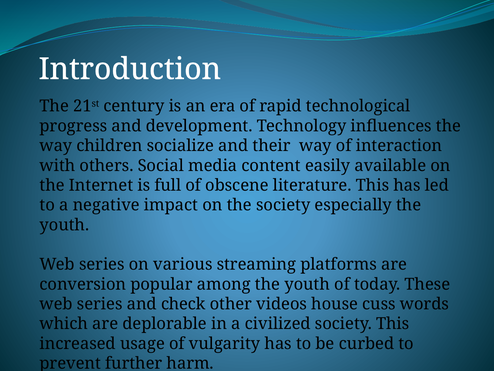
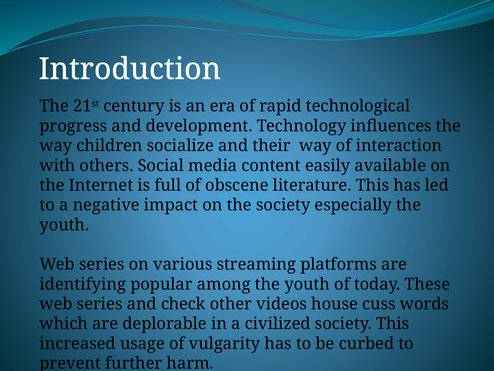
conversion: conversion -> identifying
